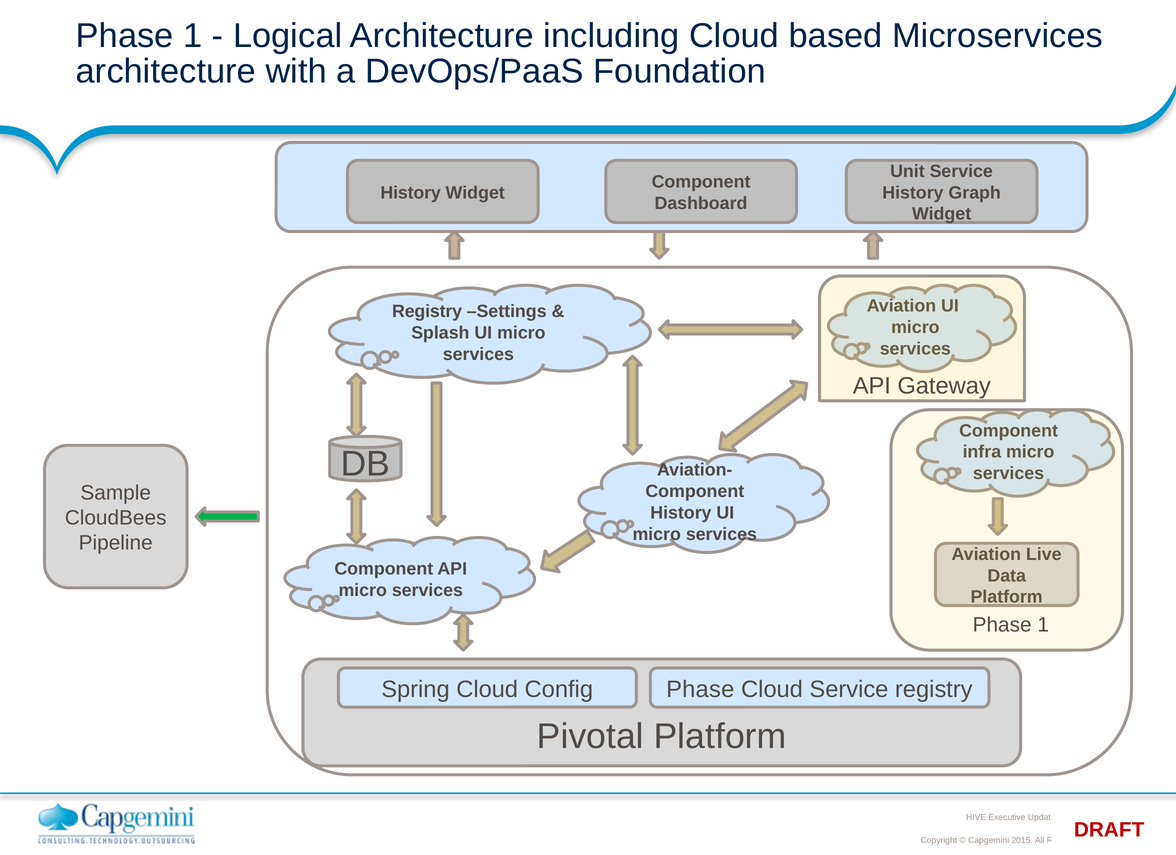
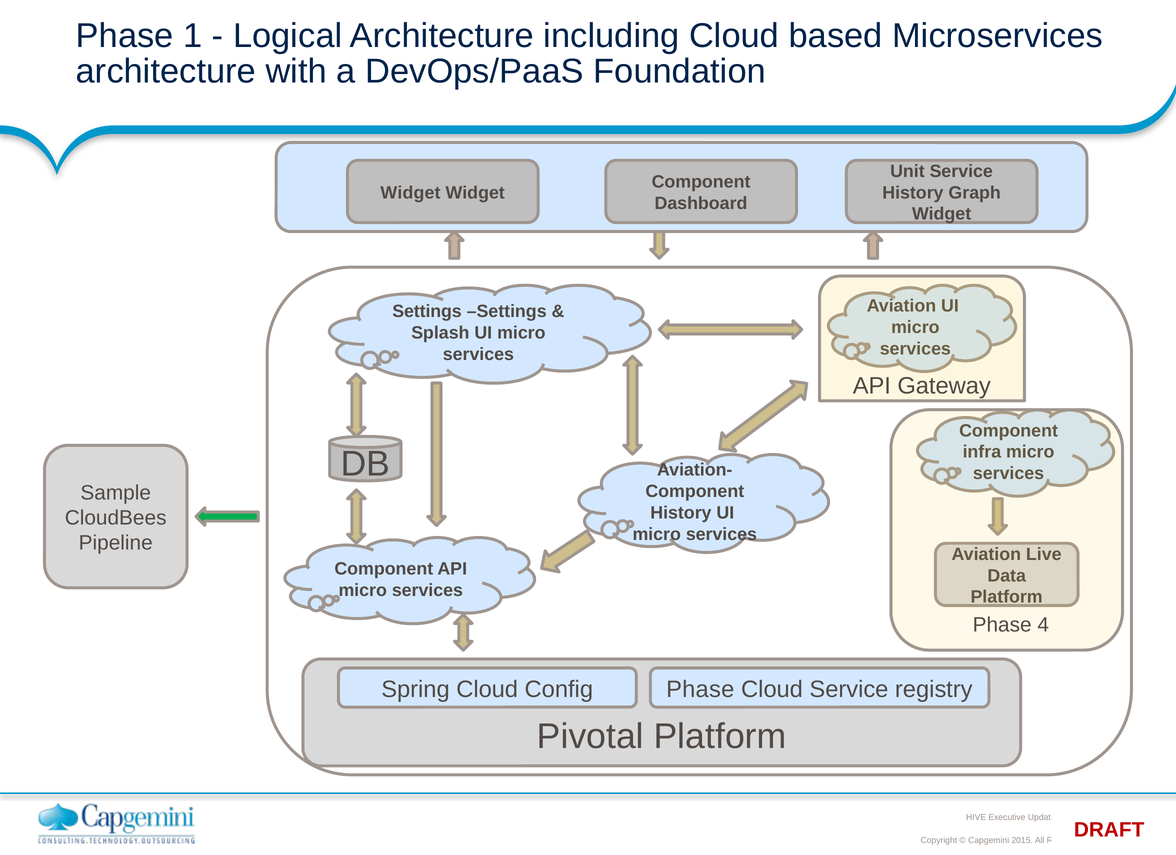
History at (411, 193): History -> Widget
Registry at (427, 312): Registry -> Settings
1 at (1043, 625): 1 -> 4
